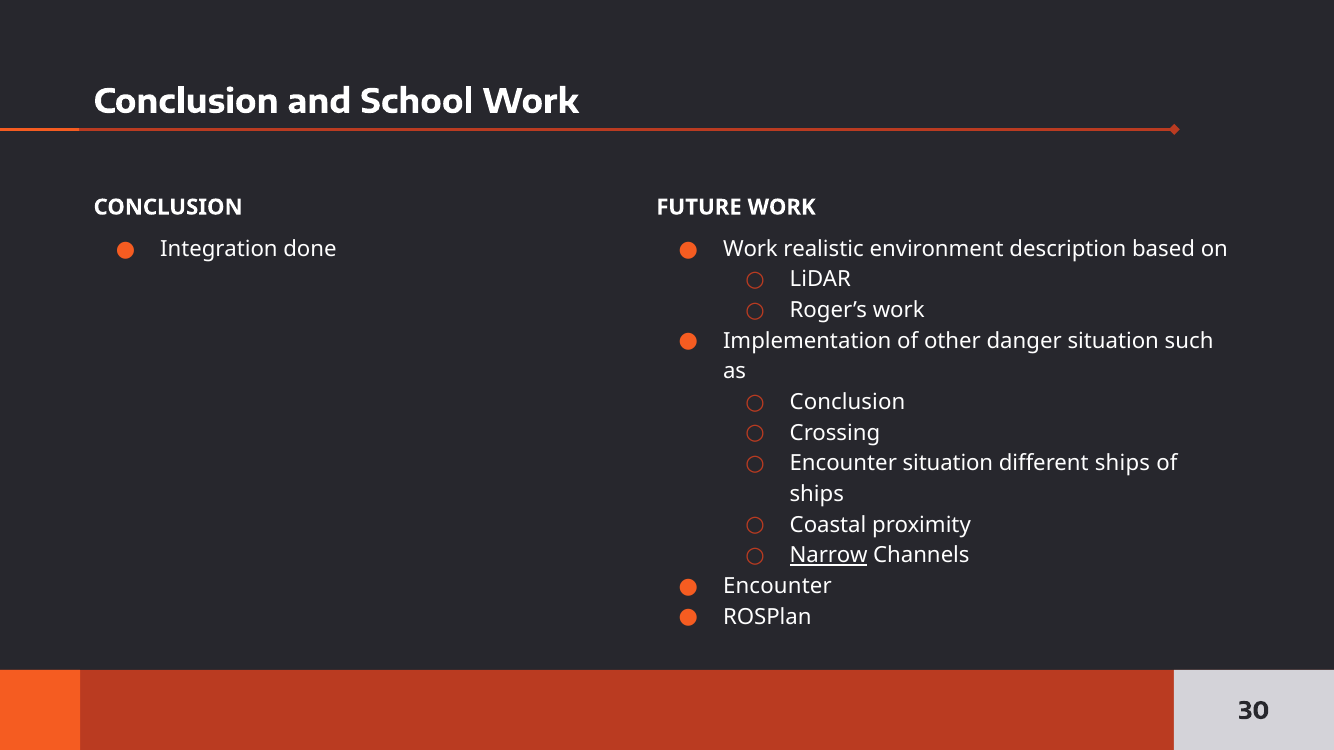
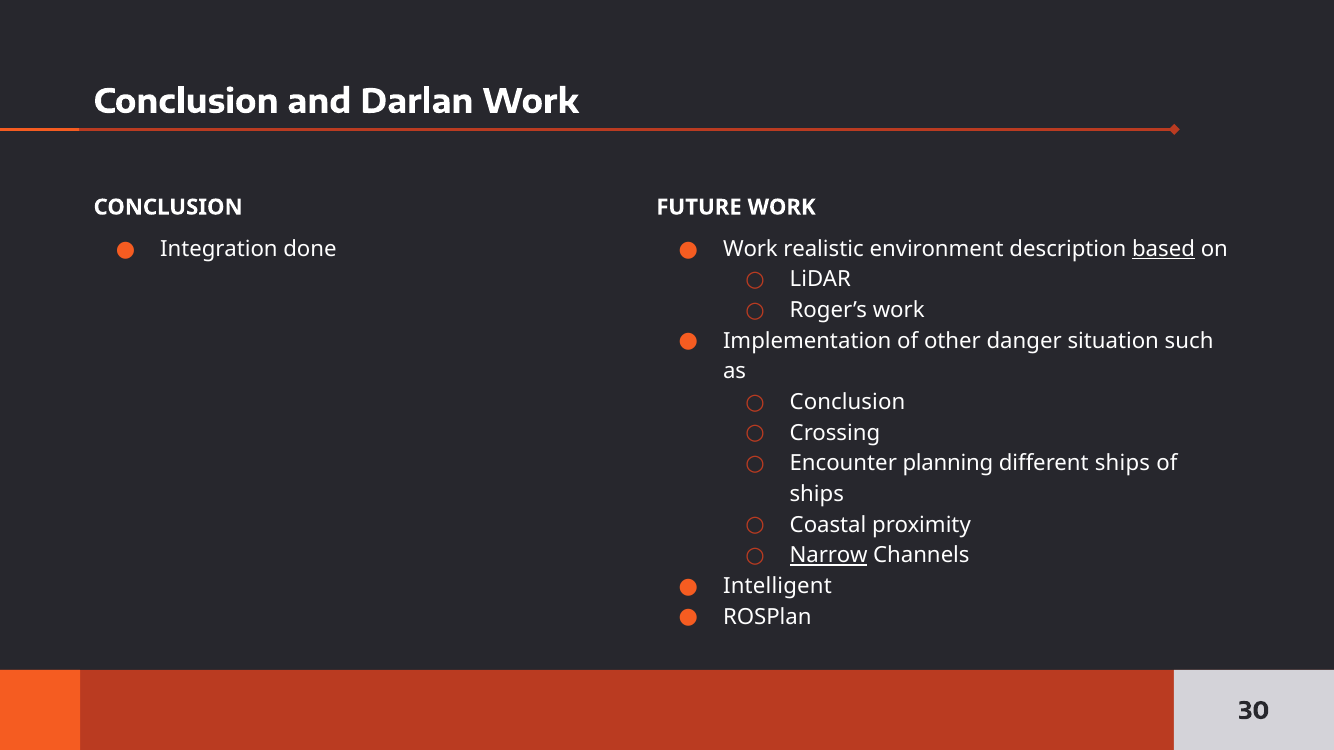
School: School -> Darlan
based underline: none -> present
Encounter situation: situation -> planning
Encounter at (777, 587): Encounter -> Intelligent
